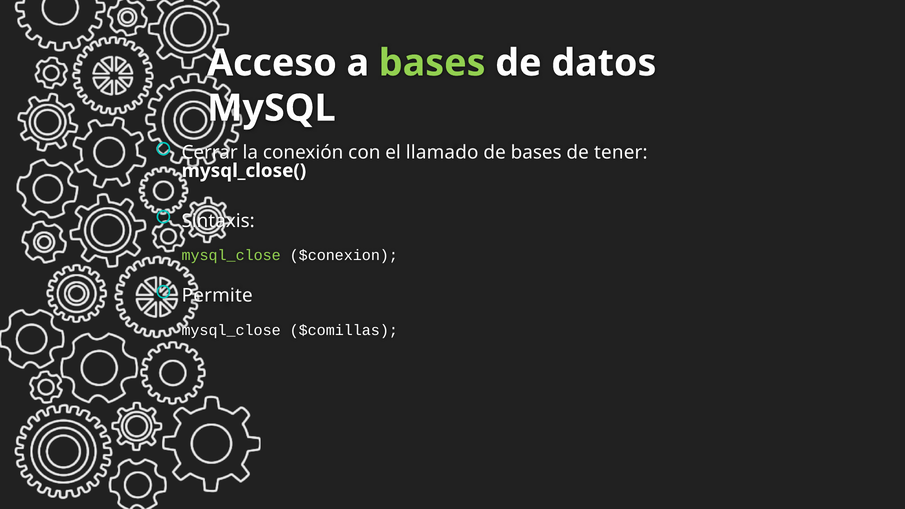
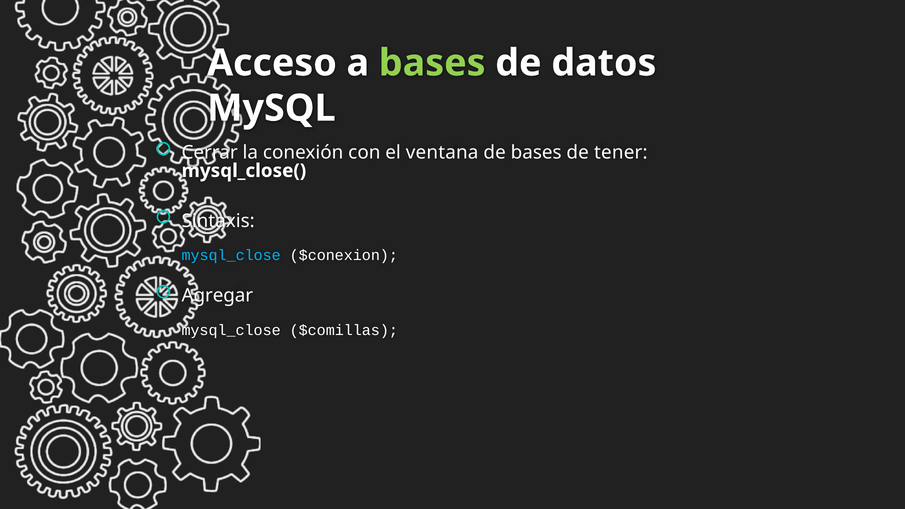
llamado: llamado -> ventana
mysql_close at (231, 256) colour: light green -> light blue
Permite: Permite -> Agregar
